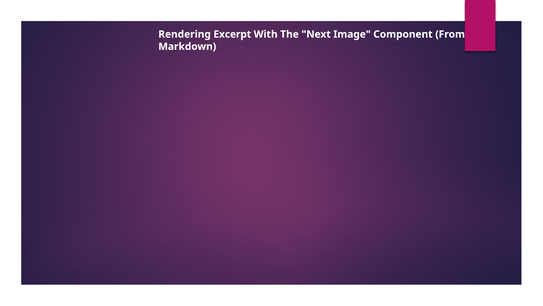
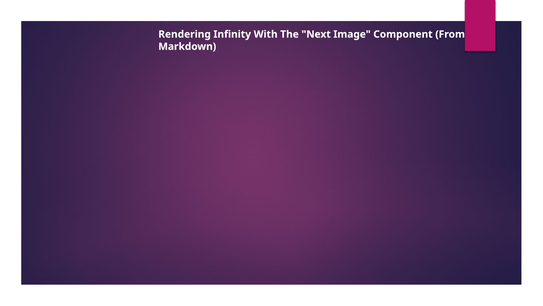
Excerpt: Excerpt -> Infinity
